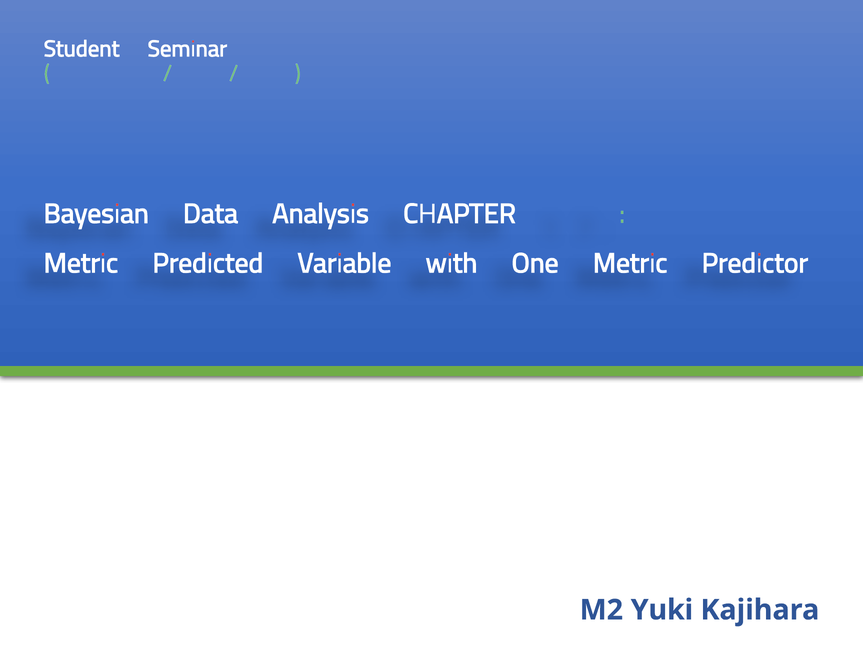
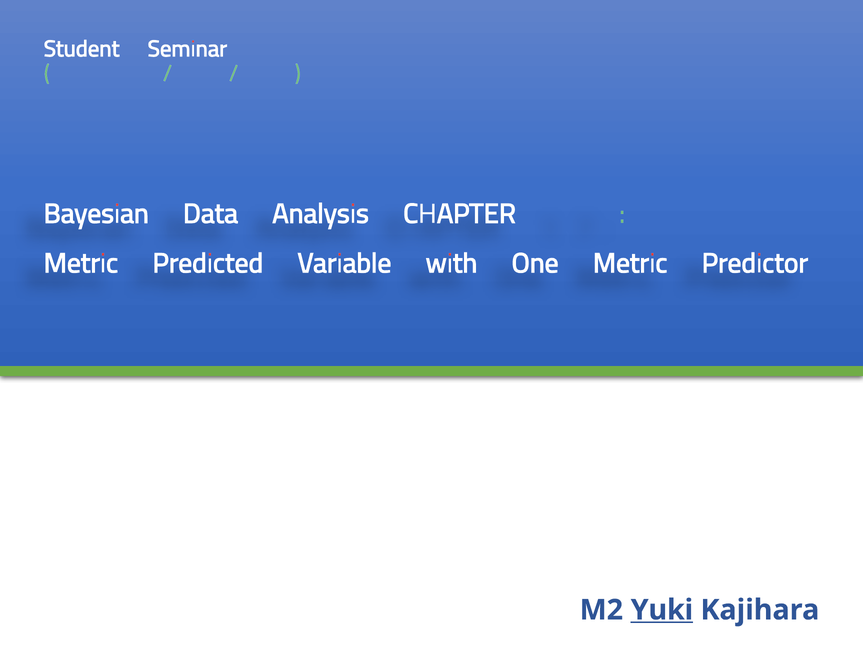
Yuki underline: none -> present
